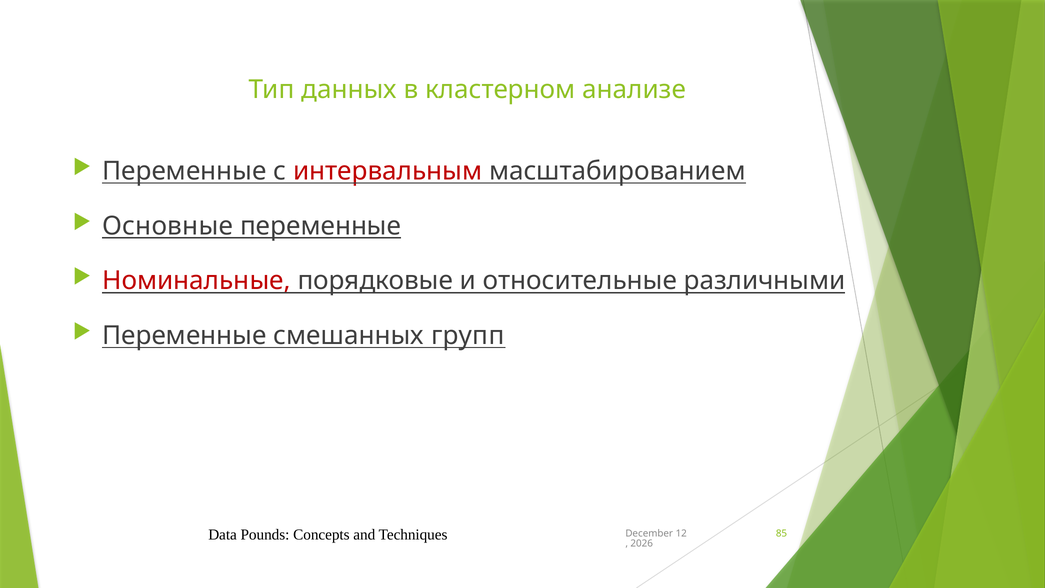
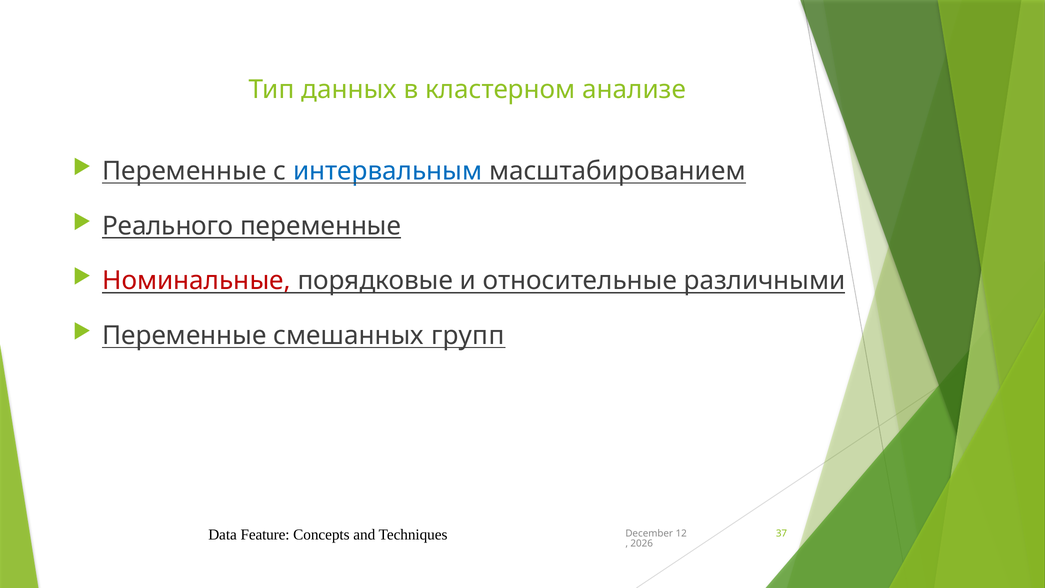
интервальным colour: red -> blue
Основные: Основные -> Реального
Pounds: Pounds -> Feature
85: 85 -> 37
